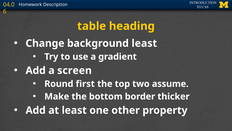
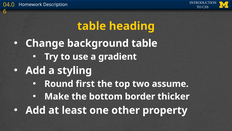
background least: least -> table
screen: screen -> styling
